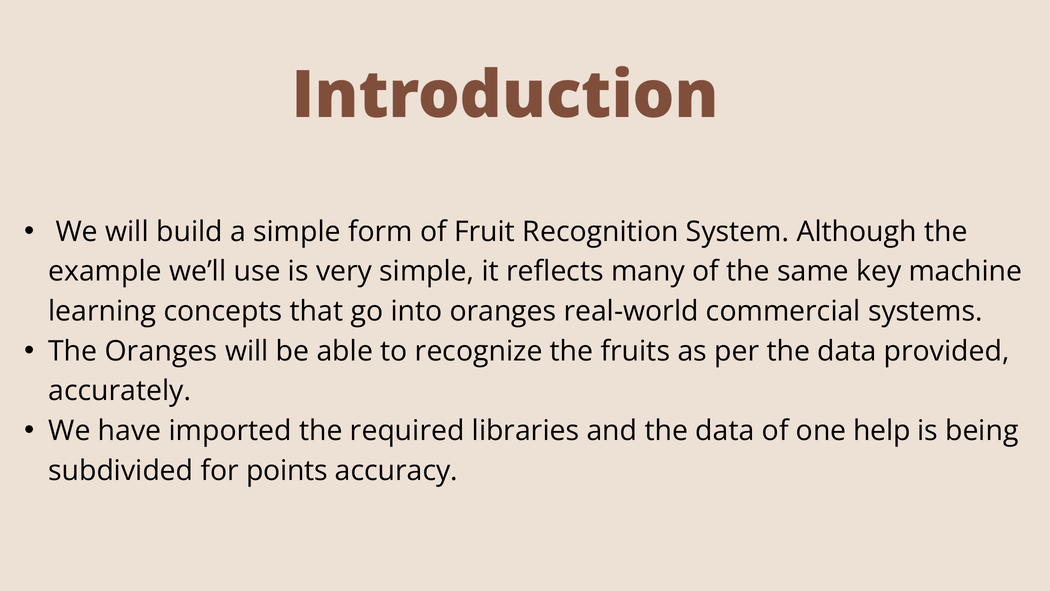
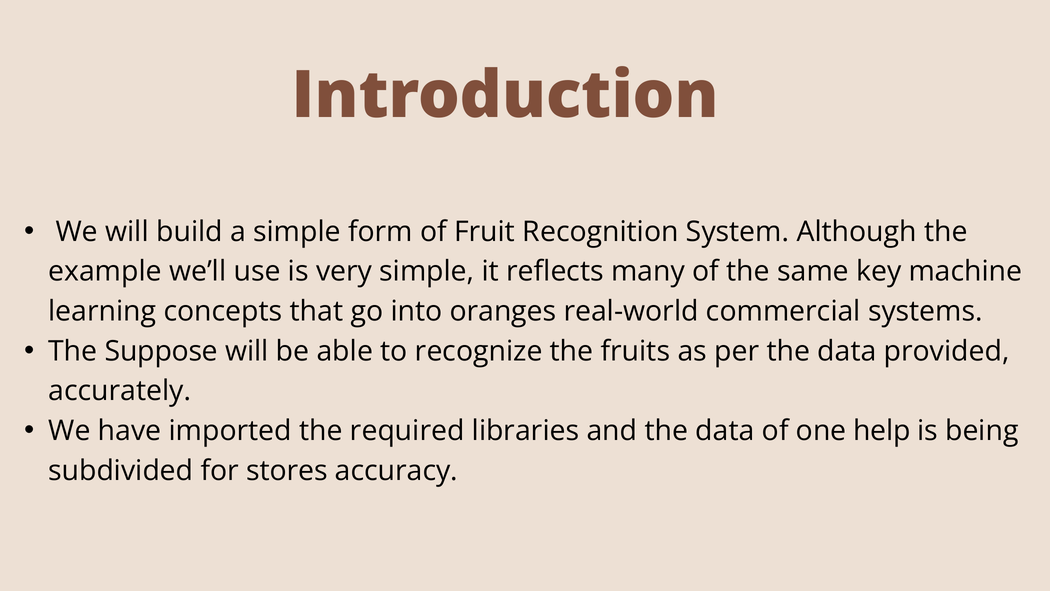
The Oranges: Oranges -> Suppose
points: points -> stores
